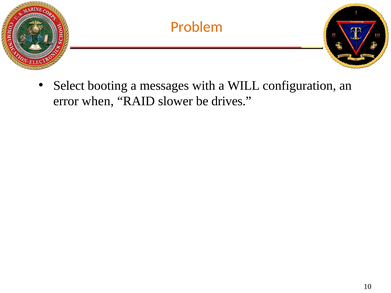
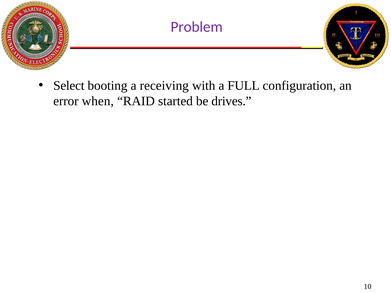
Problem colour: orange -> purple
messages: messages -> receiving
WILL: WILL -> FULL
slower: slower -> started
